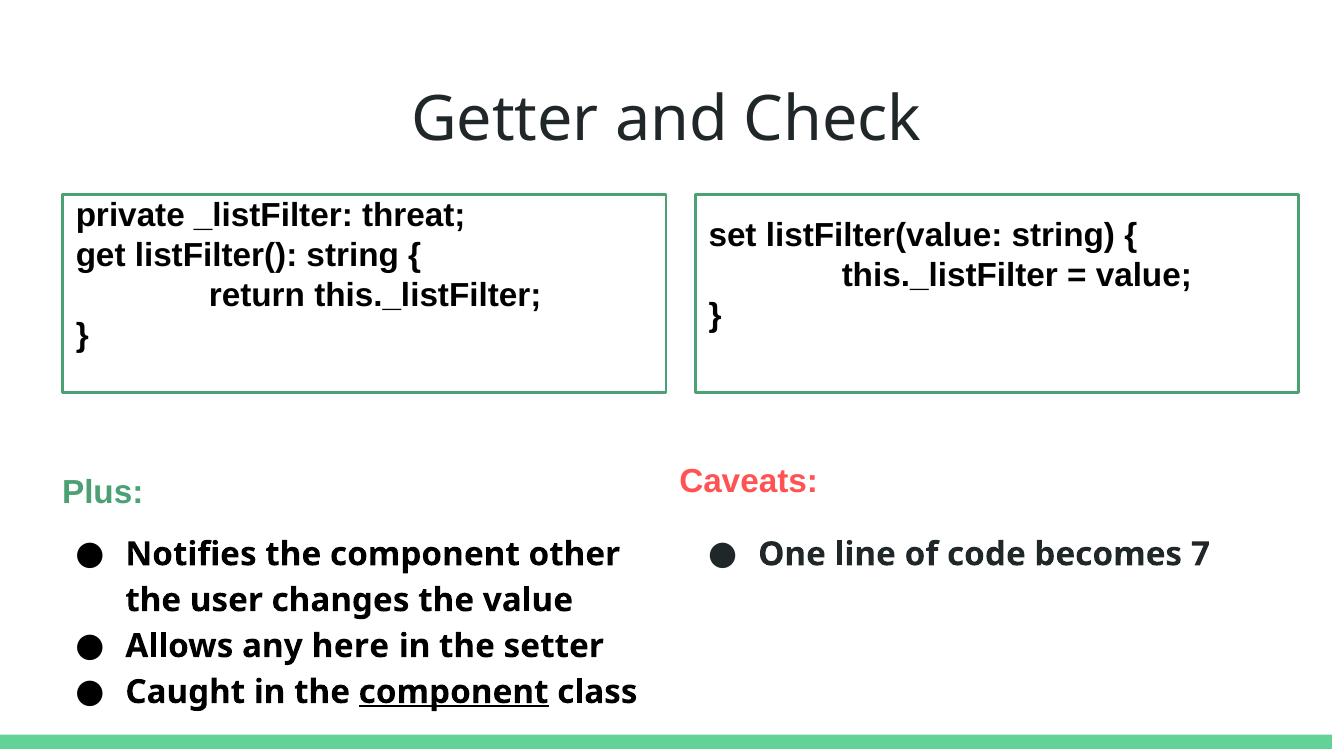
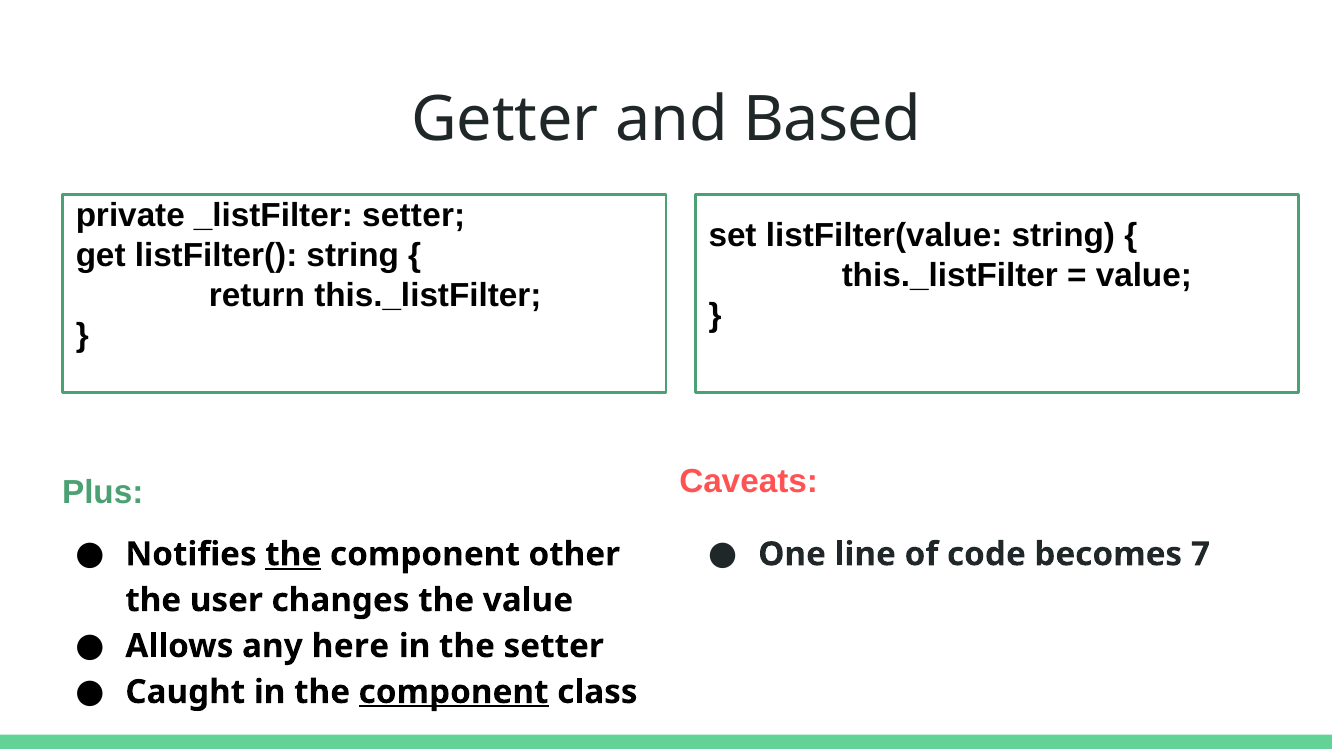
Check: Check -> Based
_listFilter threat: threat -> setter
the at (293, 554) underline: none -> present
